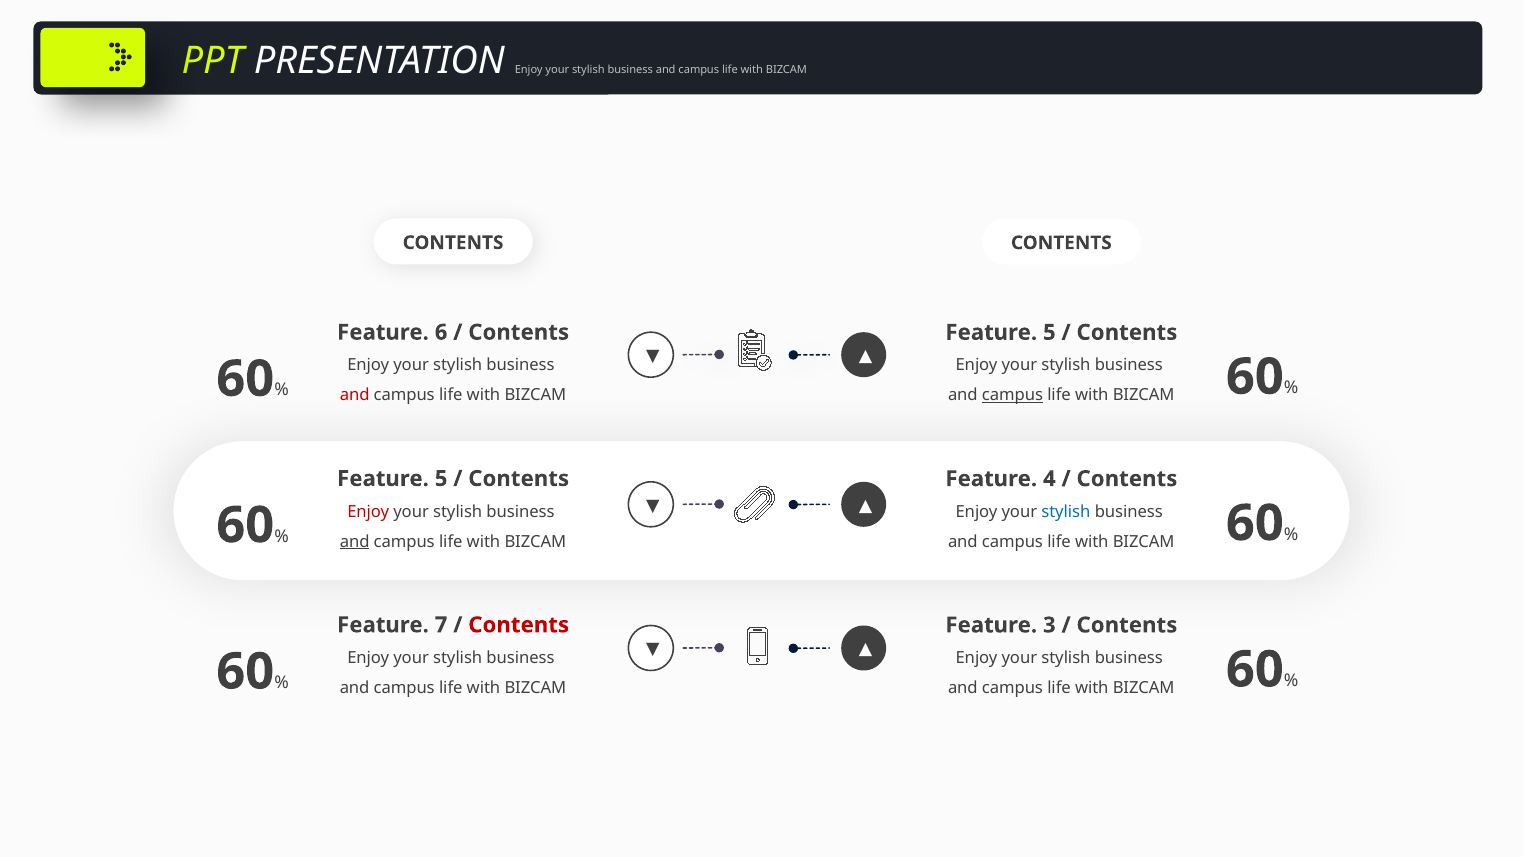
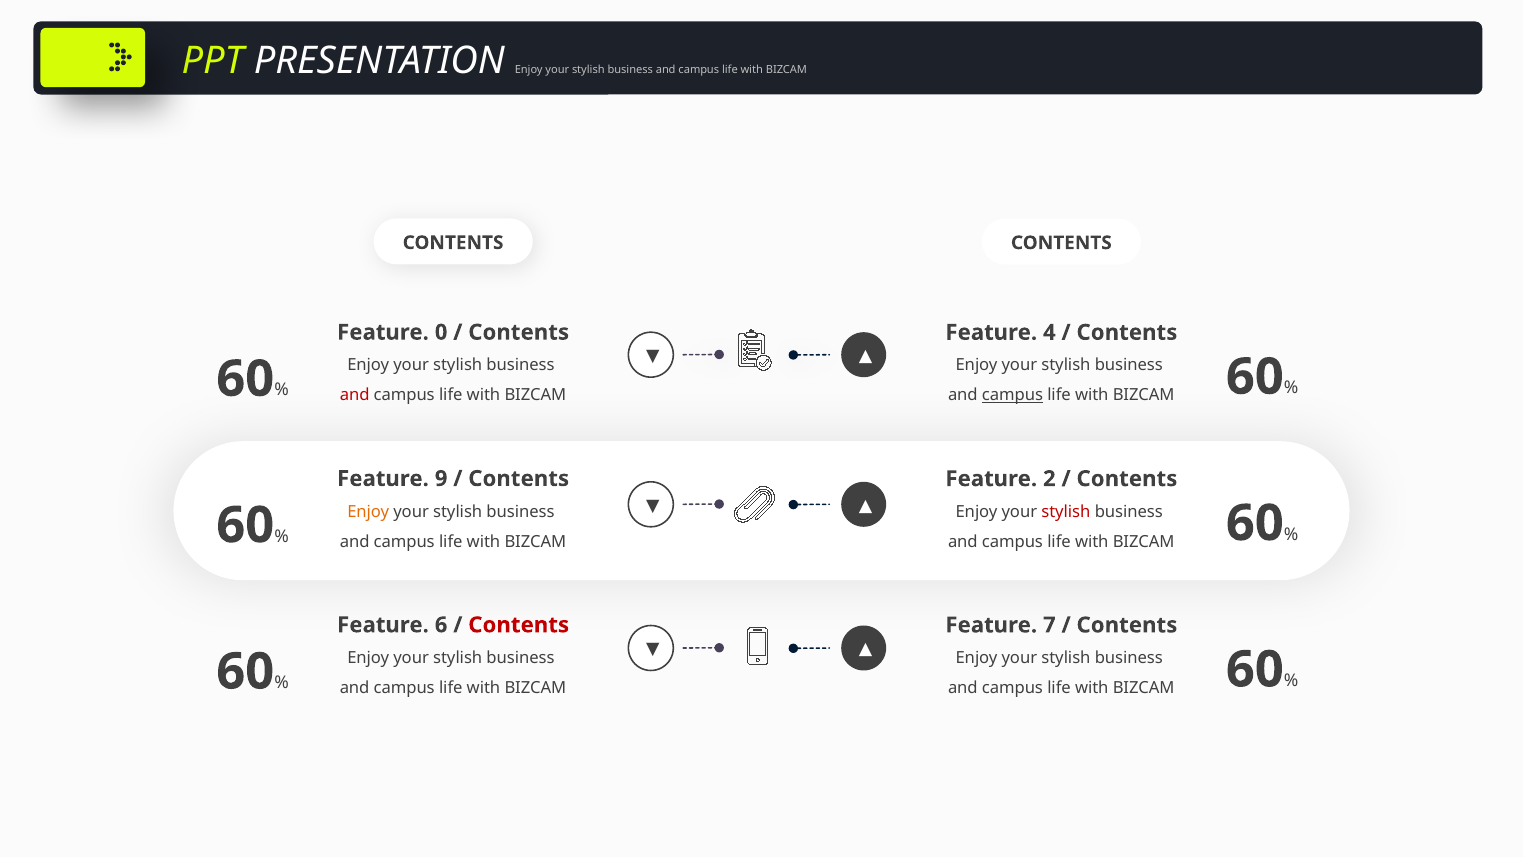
6: 6 -> 0
5 at (1049, 332): 5 -> 4
5 at (441, 478): 5 -> 9
4: 4 -> 2
Enjoy at (368, 511) colour: red -> orange
stylish at (1066, 512) colour: blue -> red
and at (355, 541) underline: present -> none
7: 7 -> 6
3: 3 -> 7
